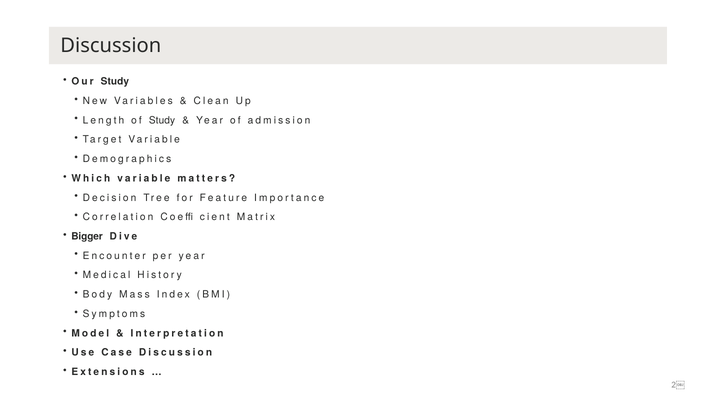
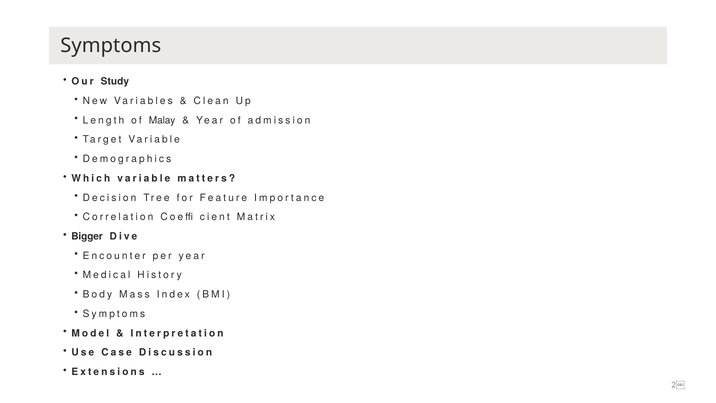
Discussion at (111, 46): Discussion -> Symptoms
of Study: Study -> Malay
